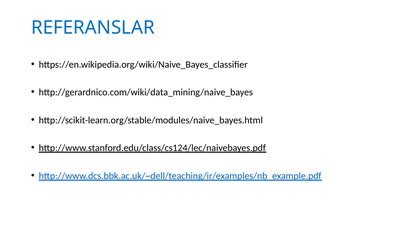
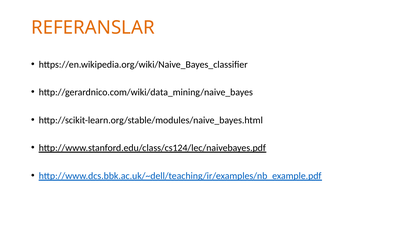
REFERANSLAR colour: blue -> orange
